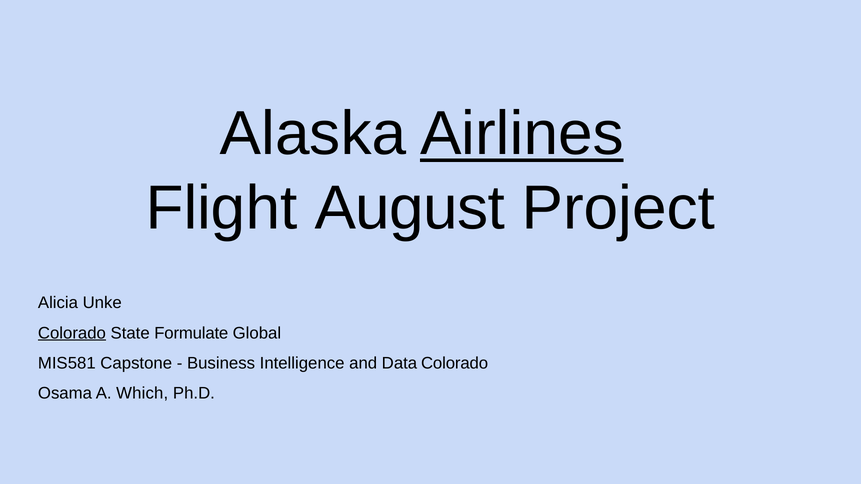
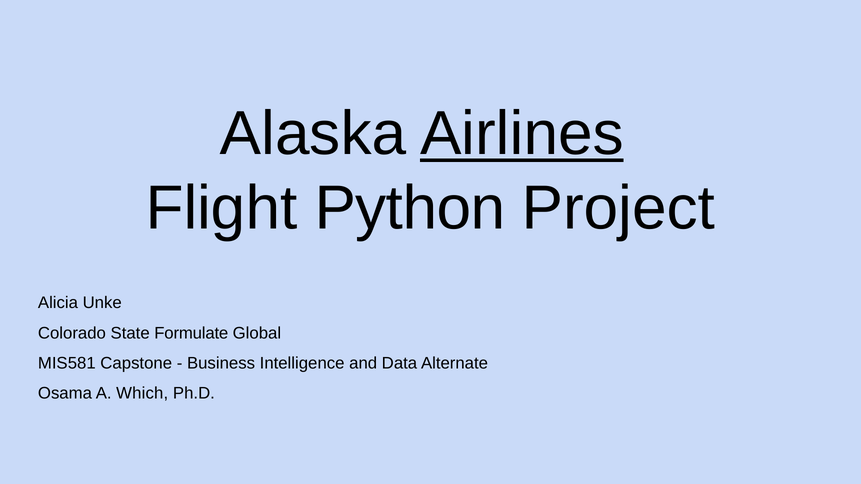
August: August -> Python
Colorado at (72, 333) underline: present -> none
Data Colorado: Colorado -> Alternate
